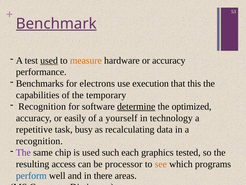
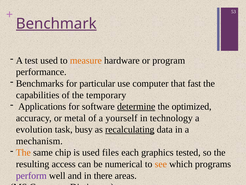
used at (49, 60) underline: present -> none
or accuracy: accuracy -> program
electrons: electrons -> particular
use execution: execution -> computer
this: this -> fast
Recognition at (42, 106): Recognition -> Applications
easily: easily -> metal
repetitive: repetitive -> evolution
recalculating underline: none -> present
recognition at (39, 141): recognition -> mechanism
The at (23, 152) colour: purple -> orange
such: such -> files
processor: processor -> numerical
perform colour: blue -> purple
